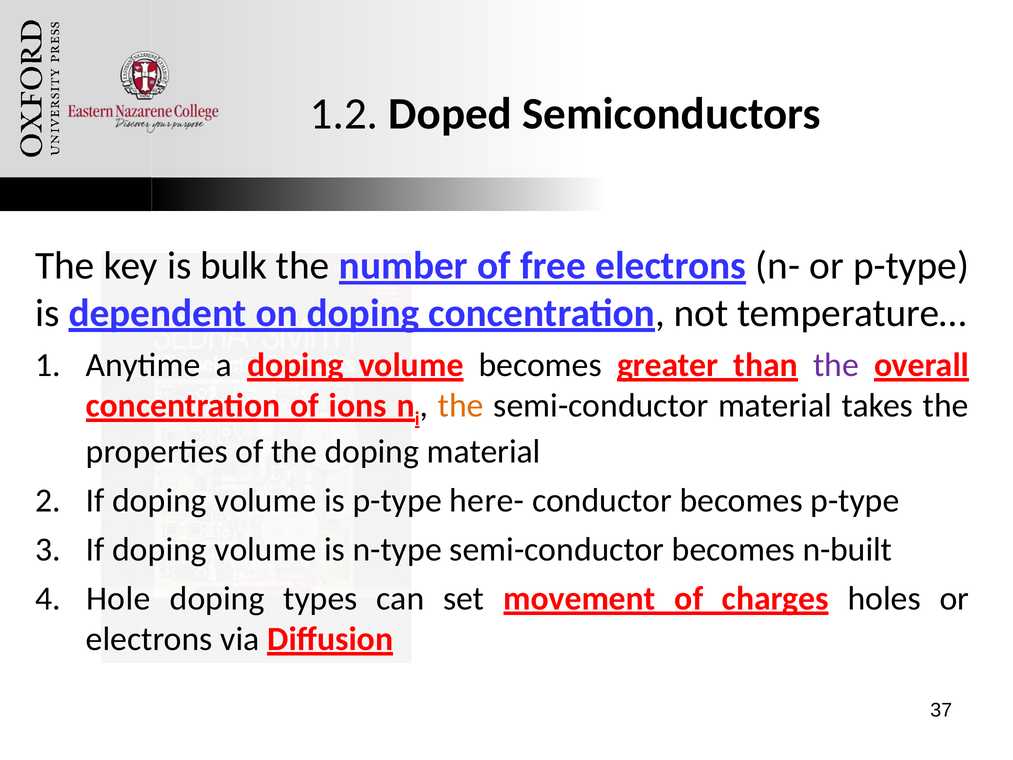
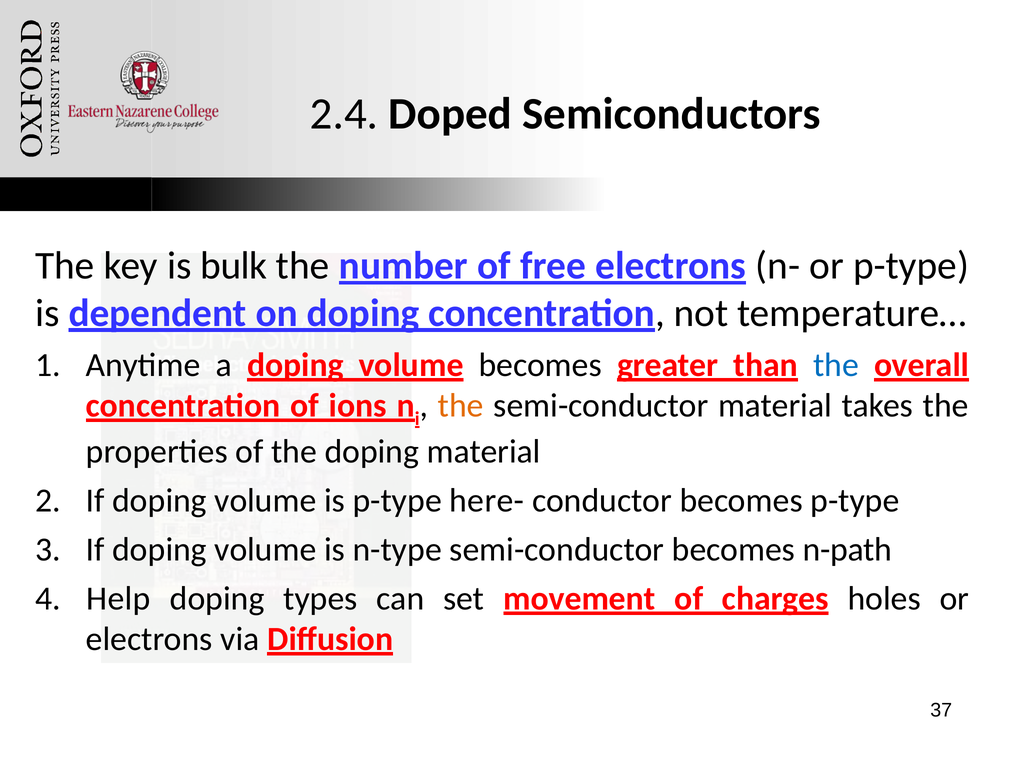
1.2: 1.2 -> 2.4
the at (836, 365) colour: purple -> blue
n-built: n-built -> n-path
Hole: Hole -> Help
